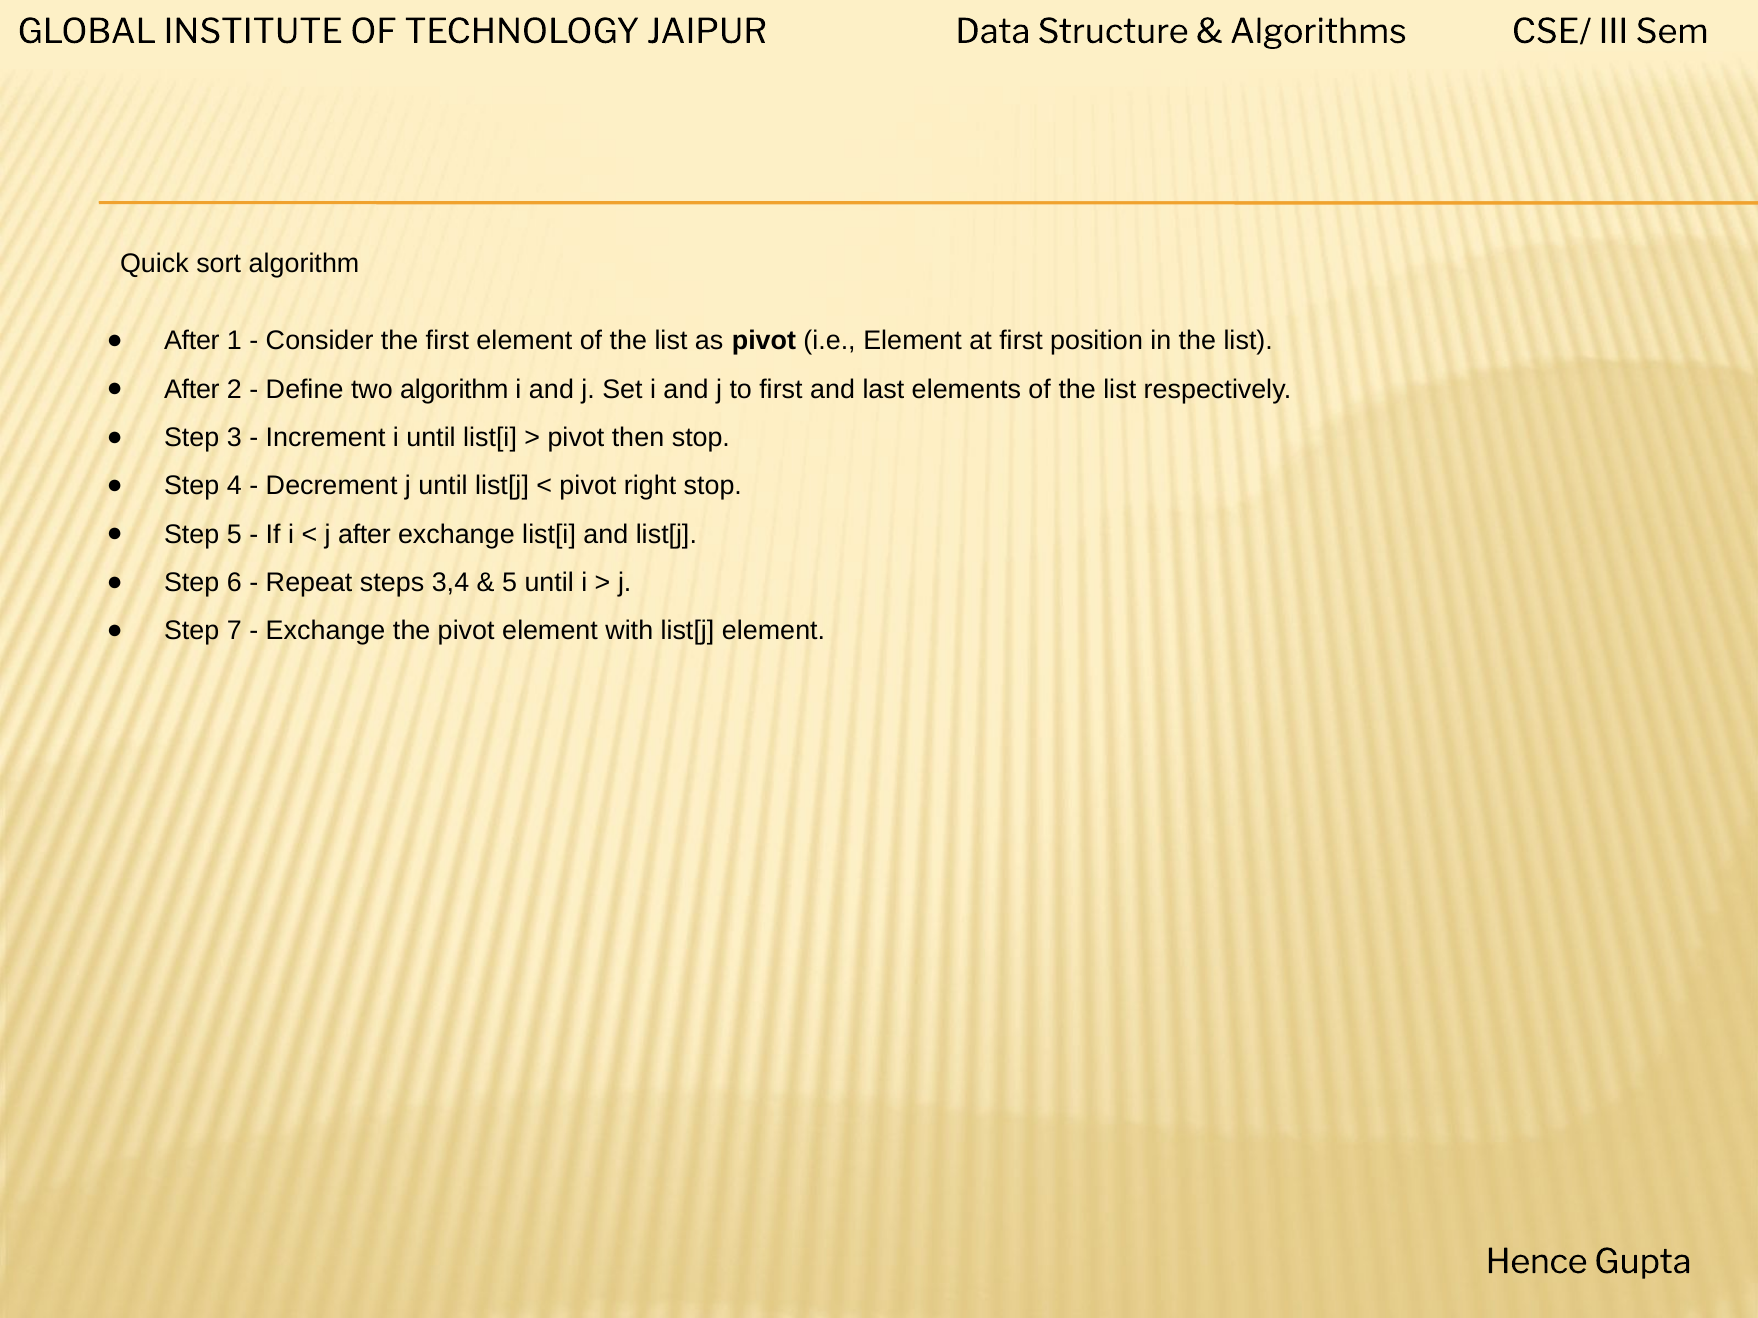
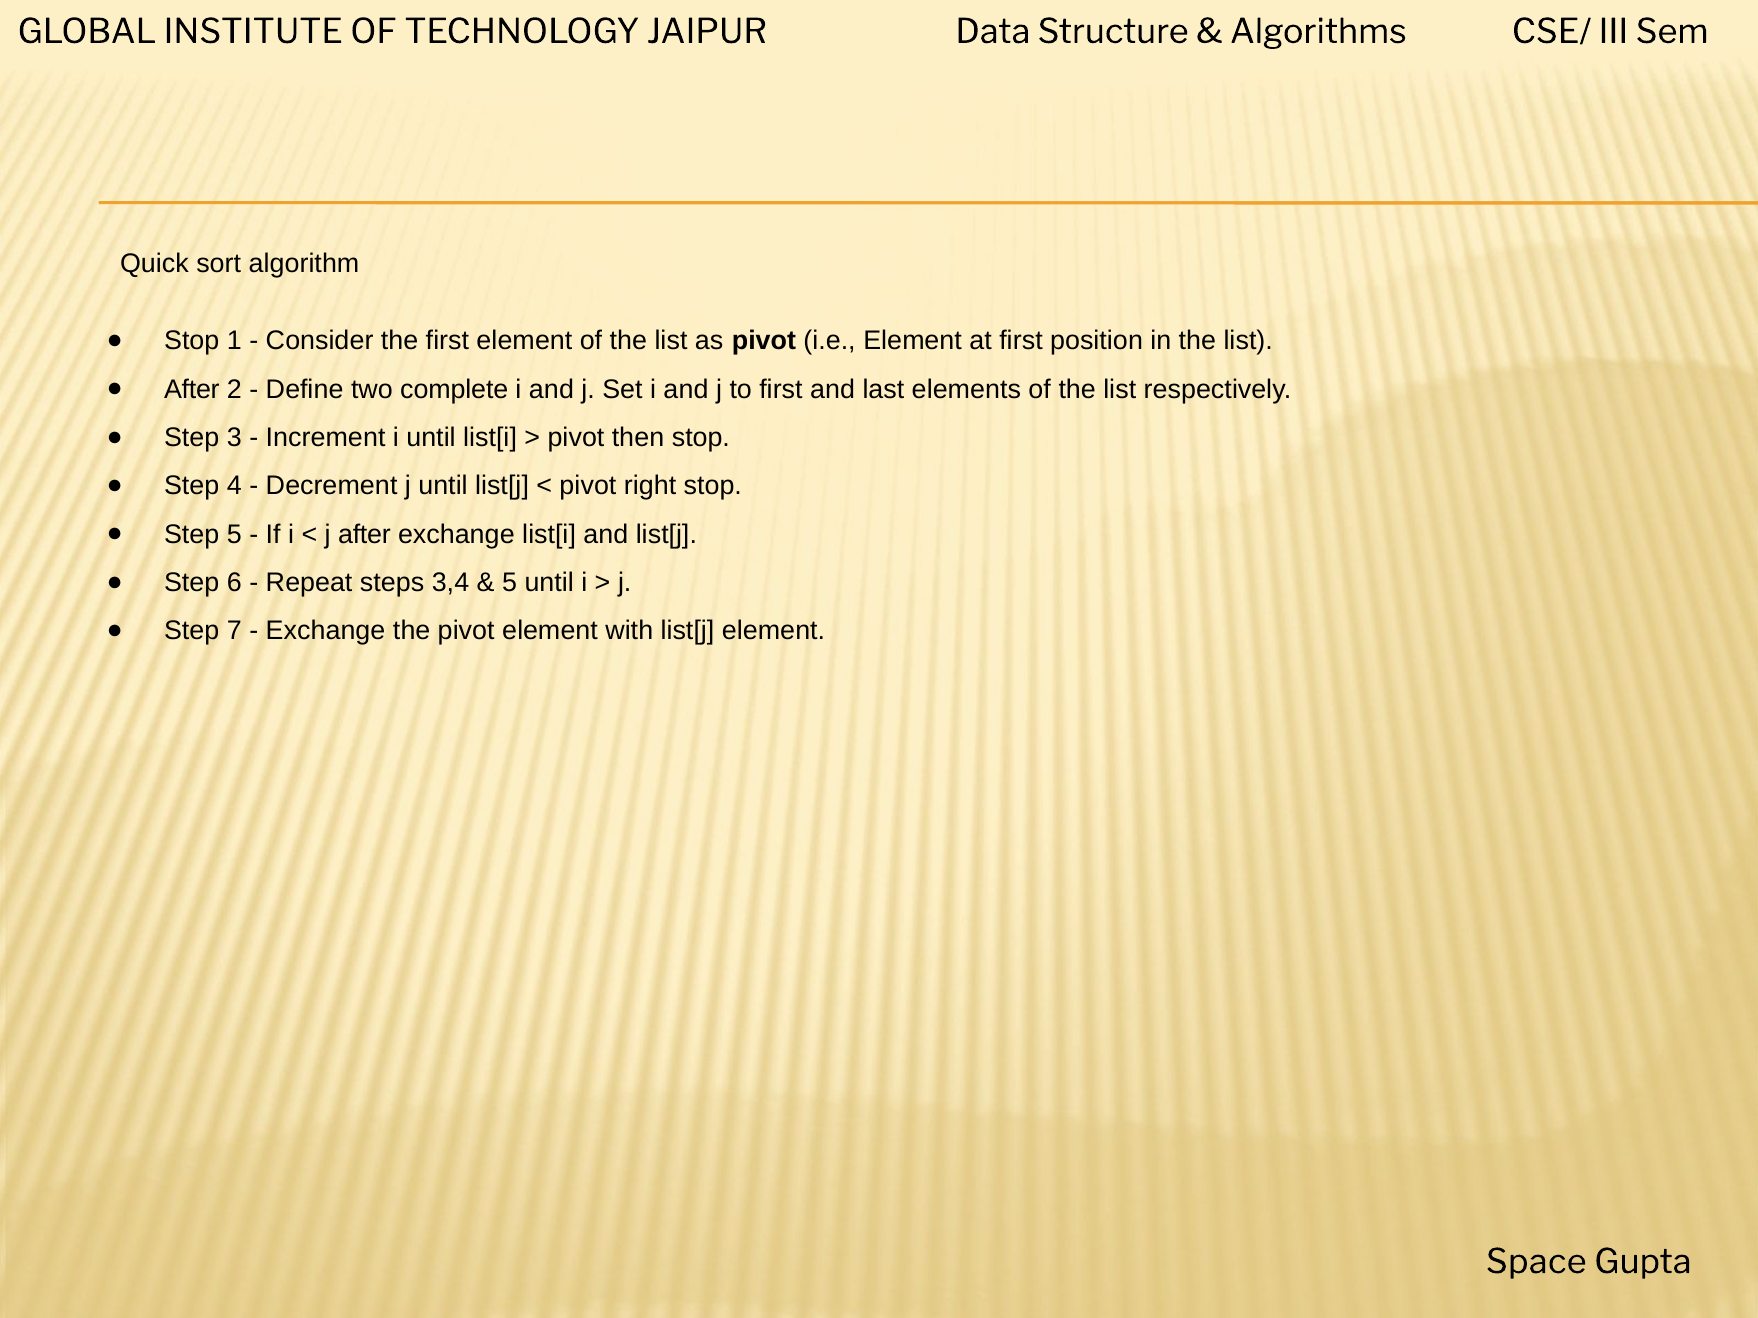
After at (192, 341): After -> Stop
two algorithm: algorithm -> complete
Hence: Hence -> Space
